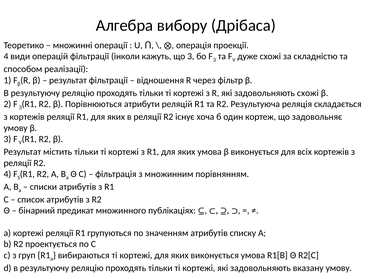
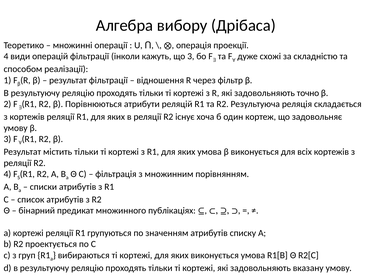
задовольняють схожі: схожі -> точно
